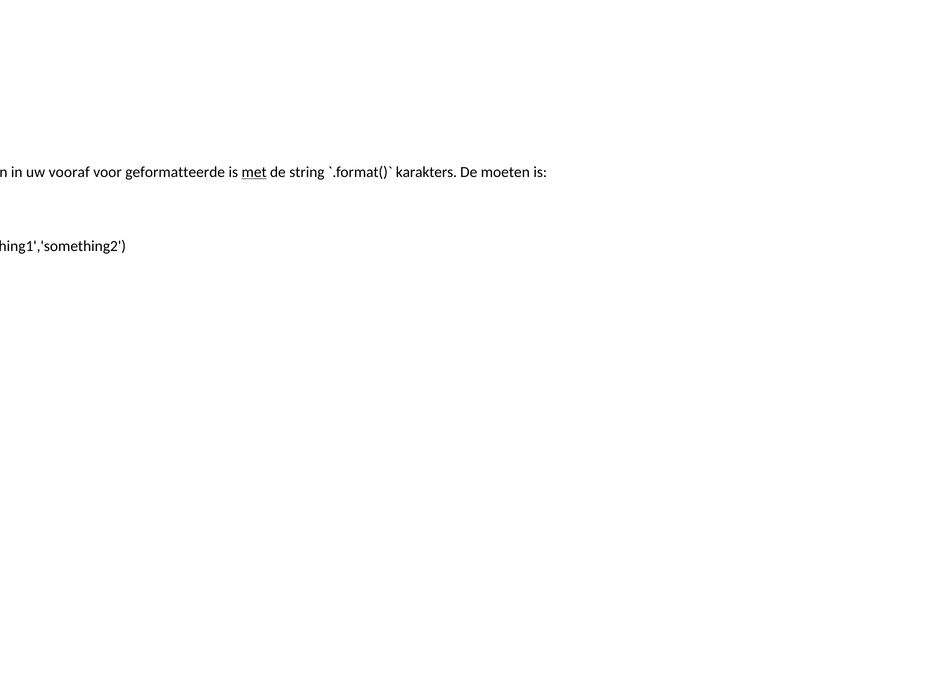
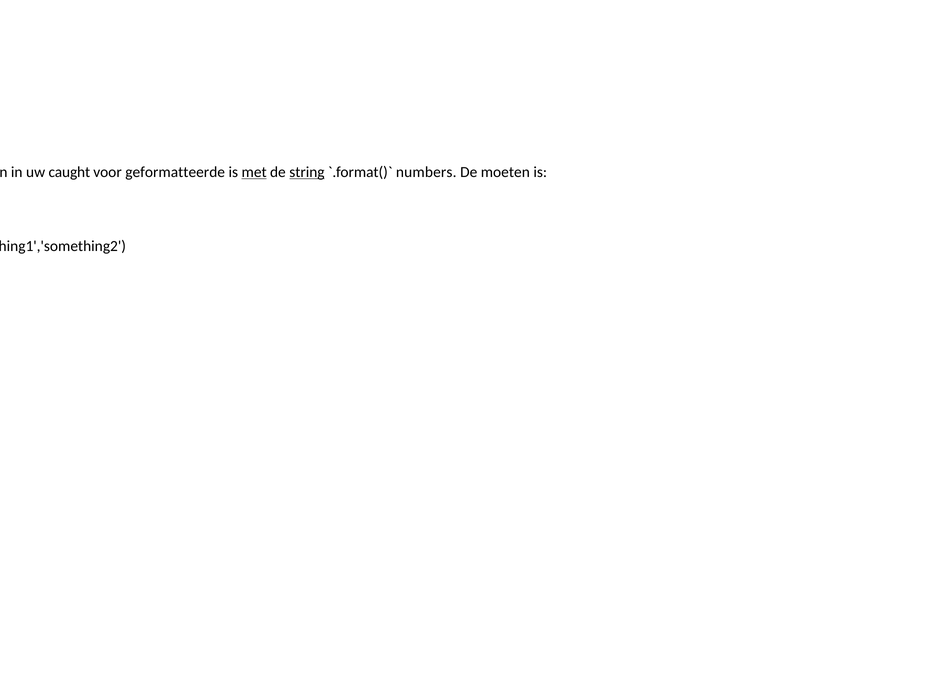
vooraf: vooraf -> caught
string at (307, 172) underline: none -> present
karakters: karakters -> numbers
